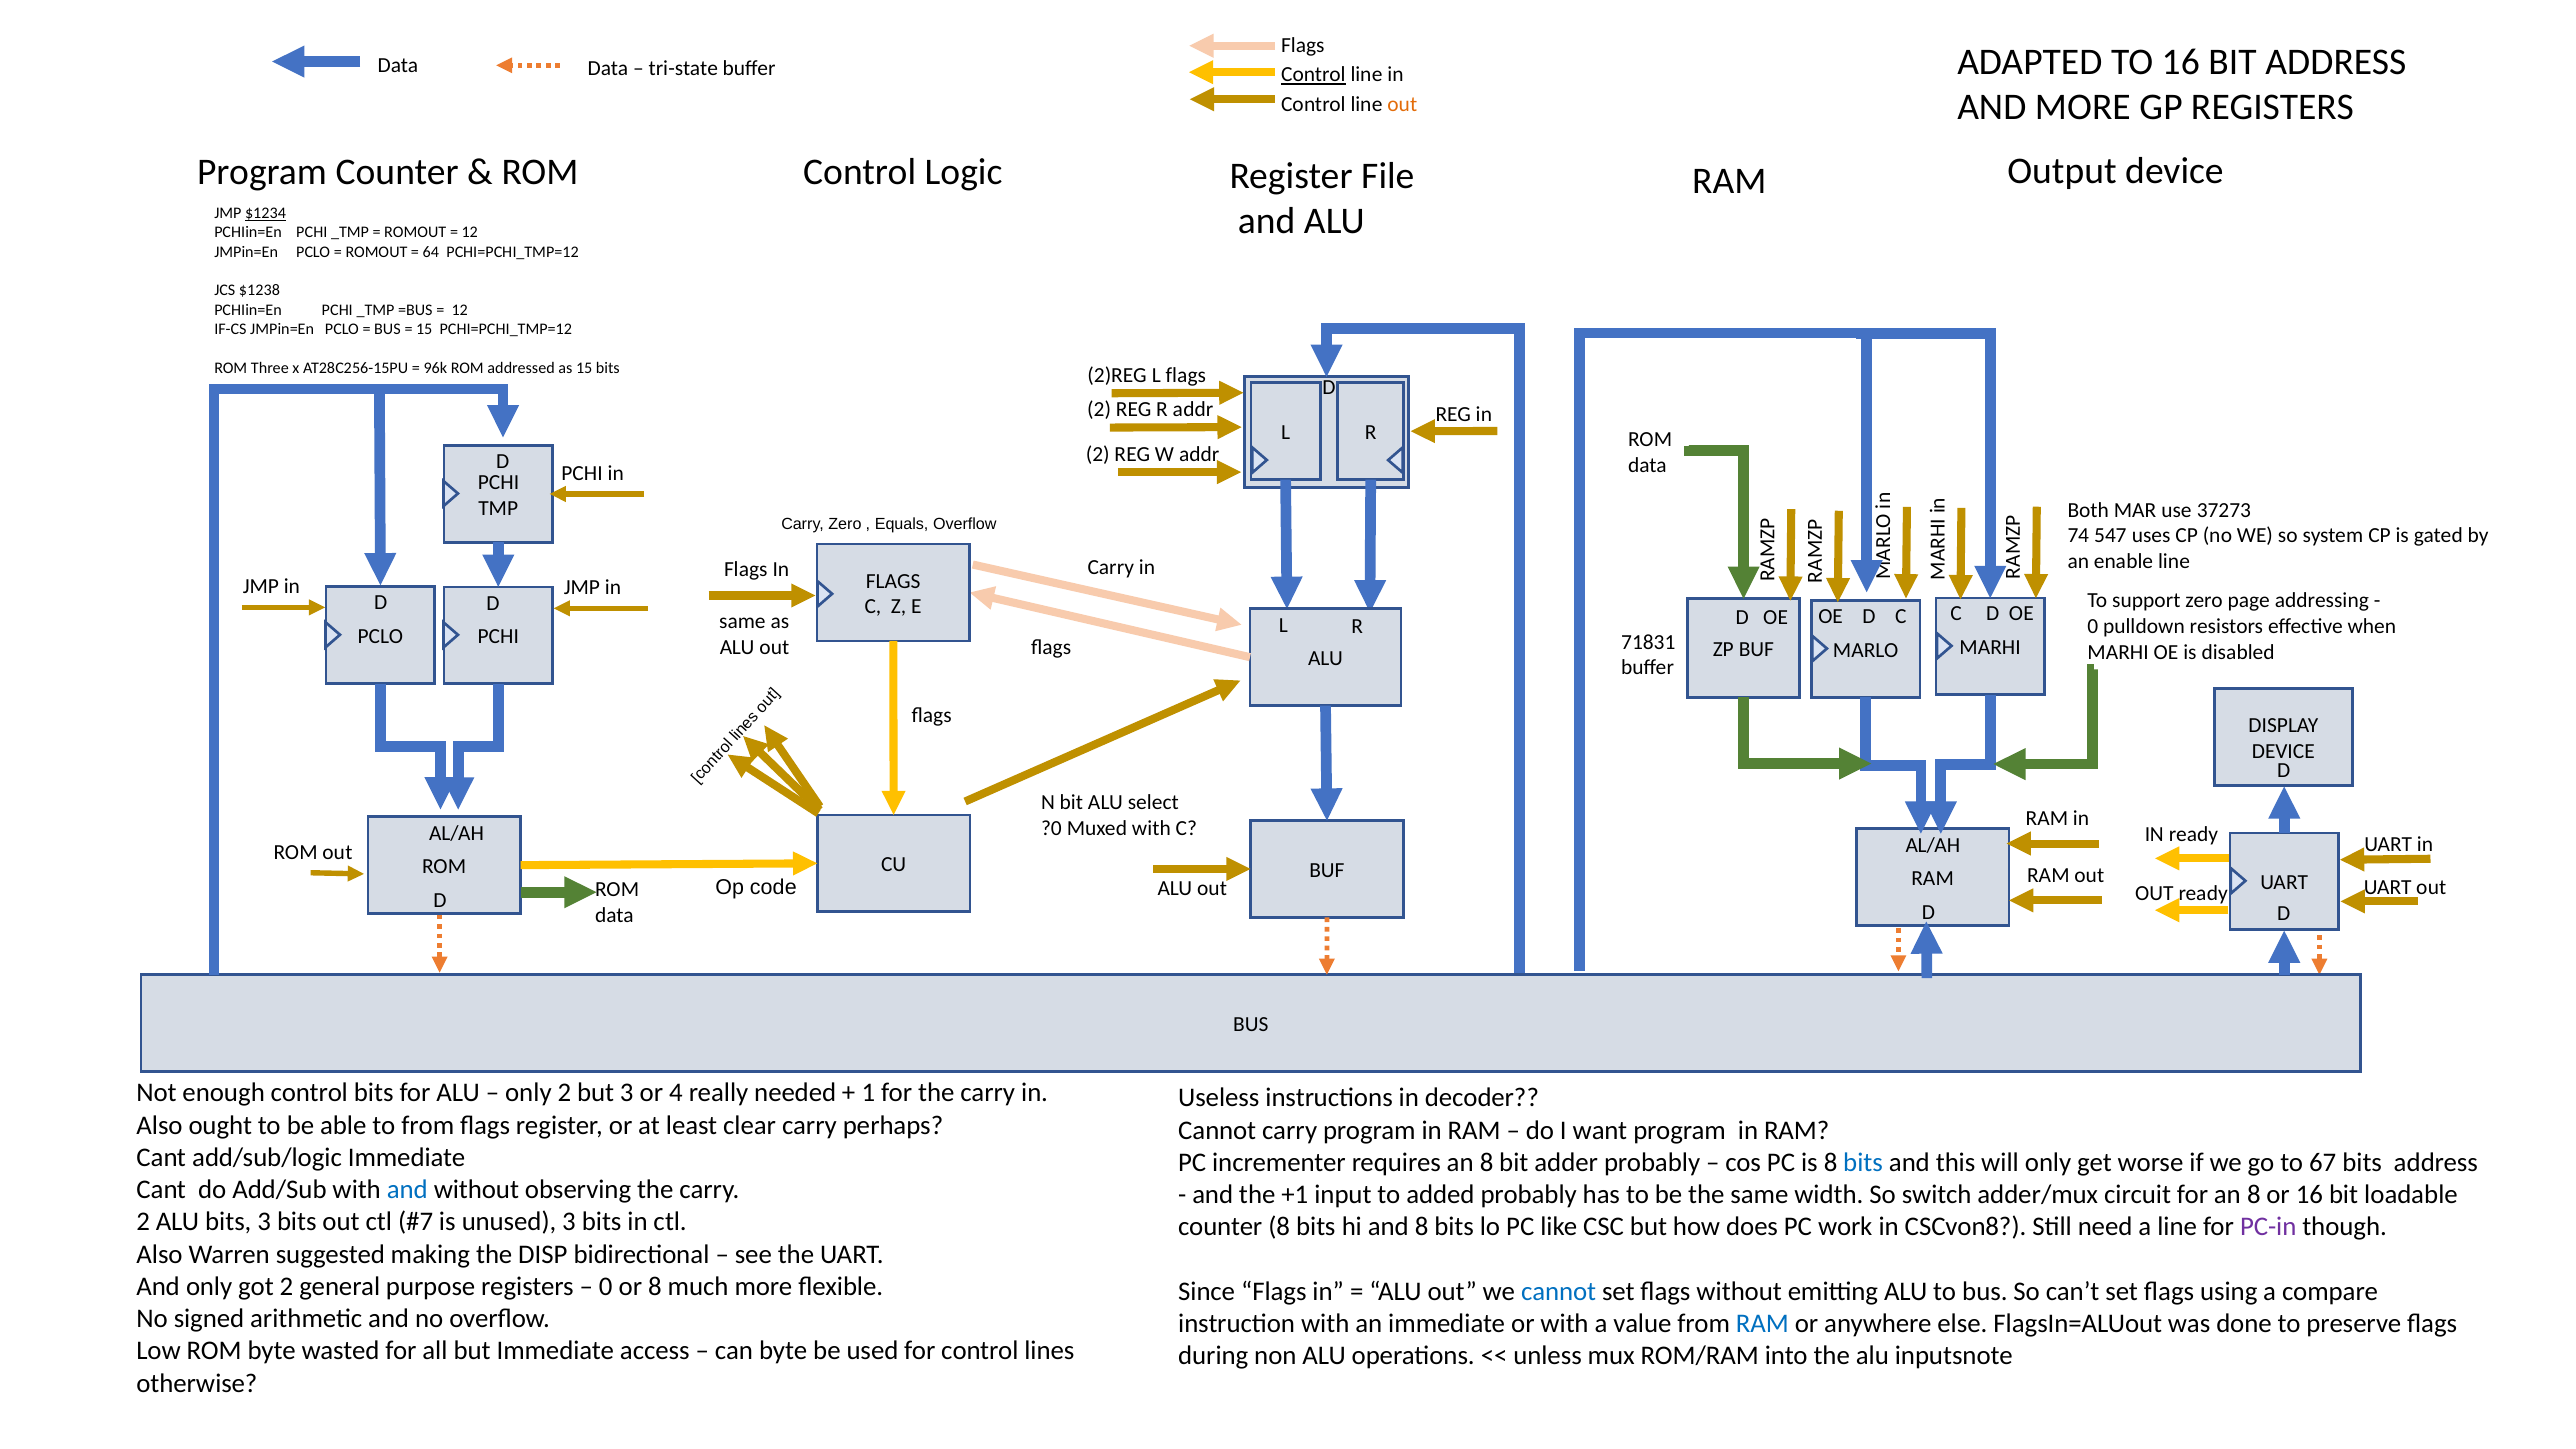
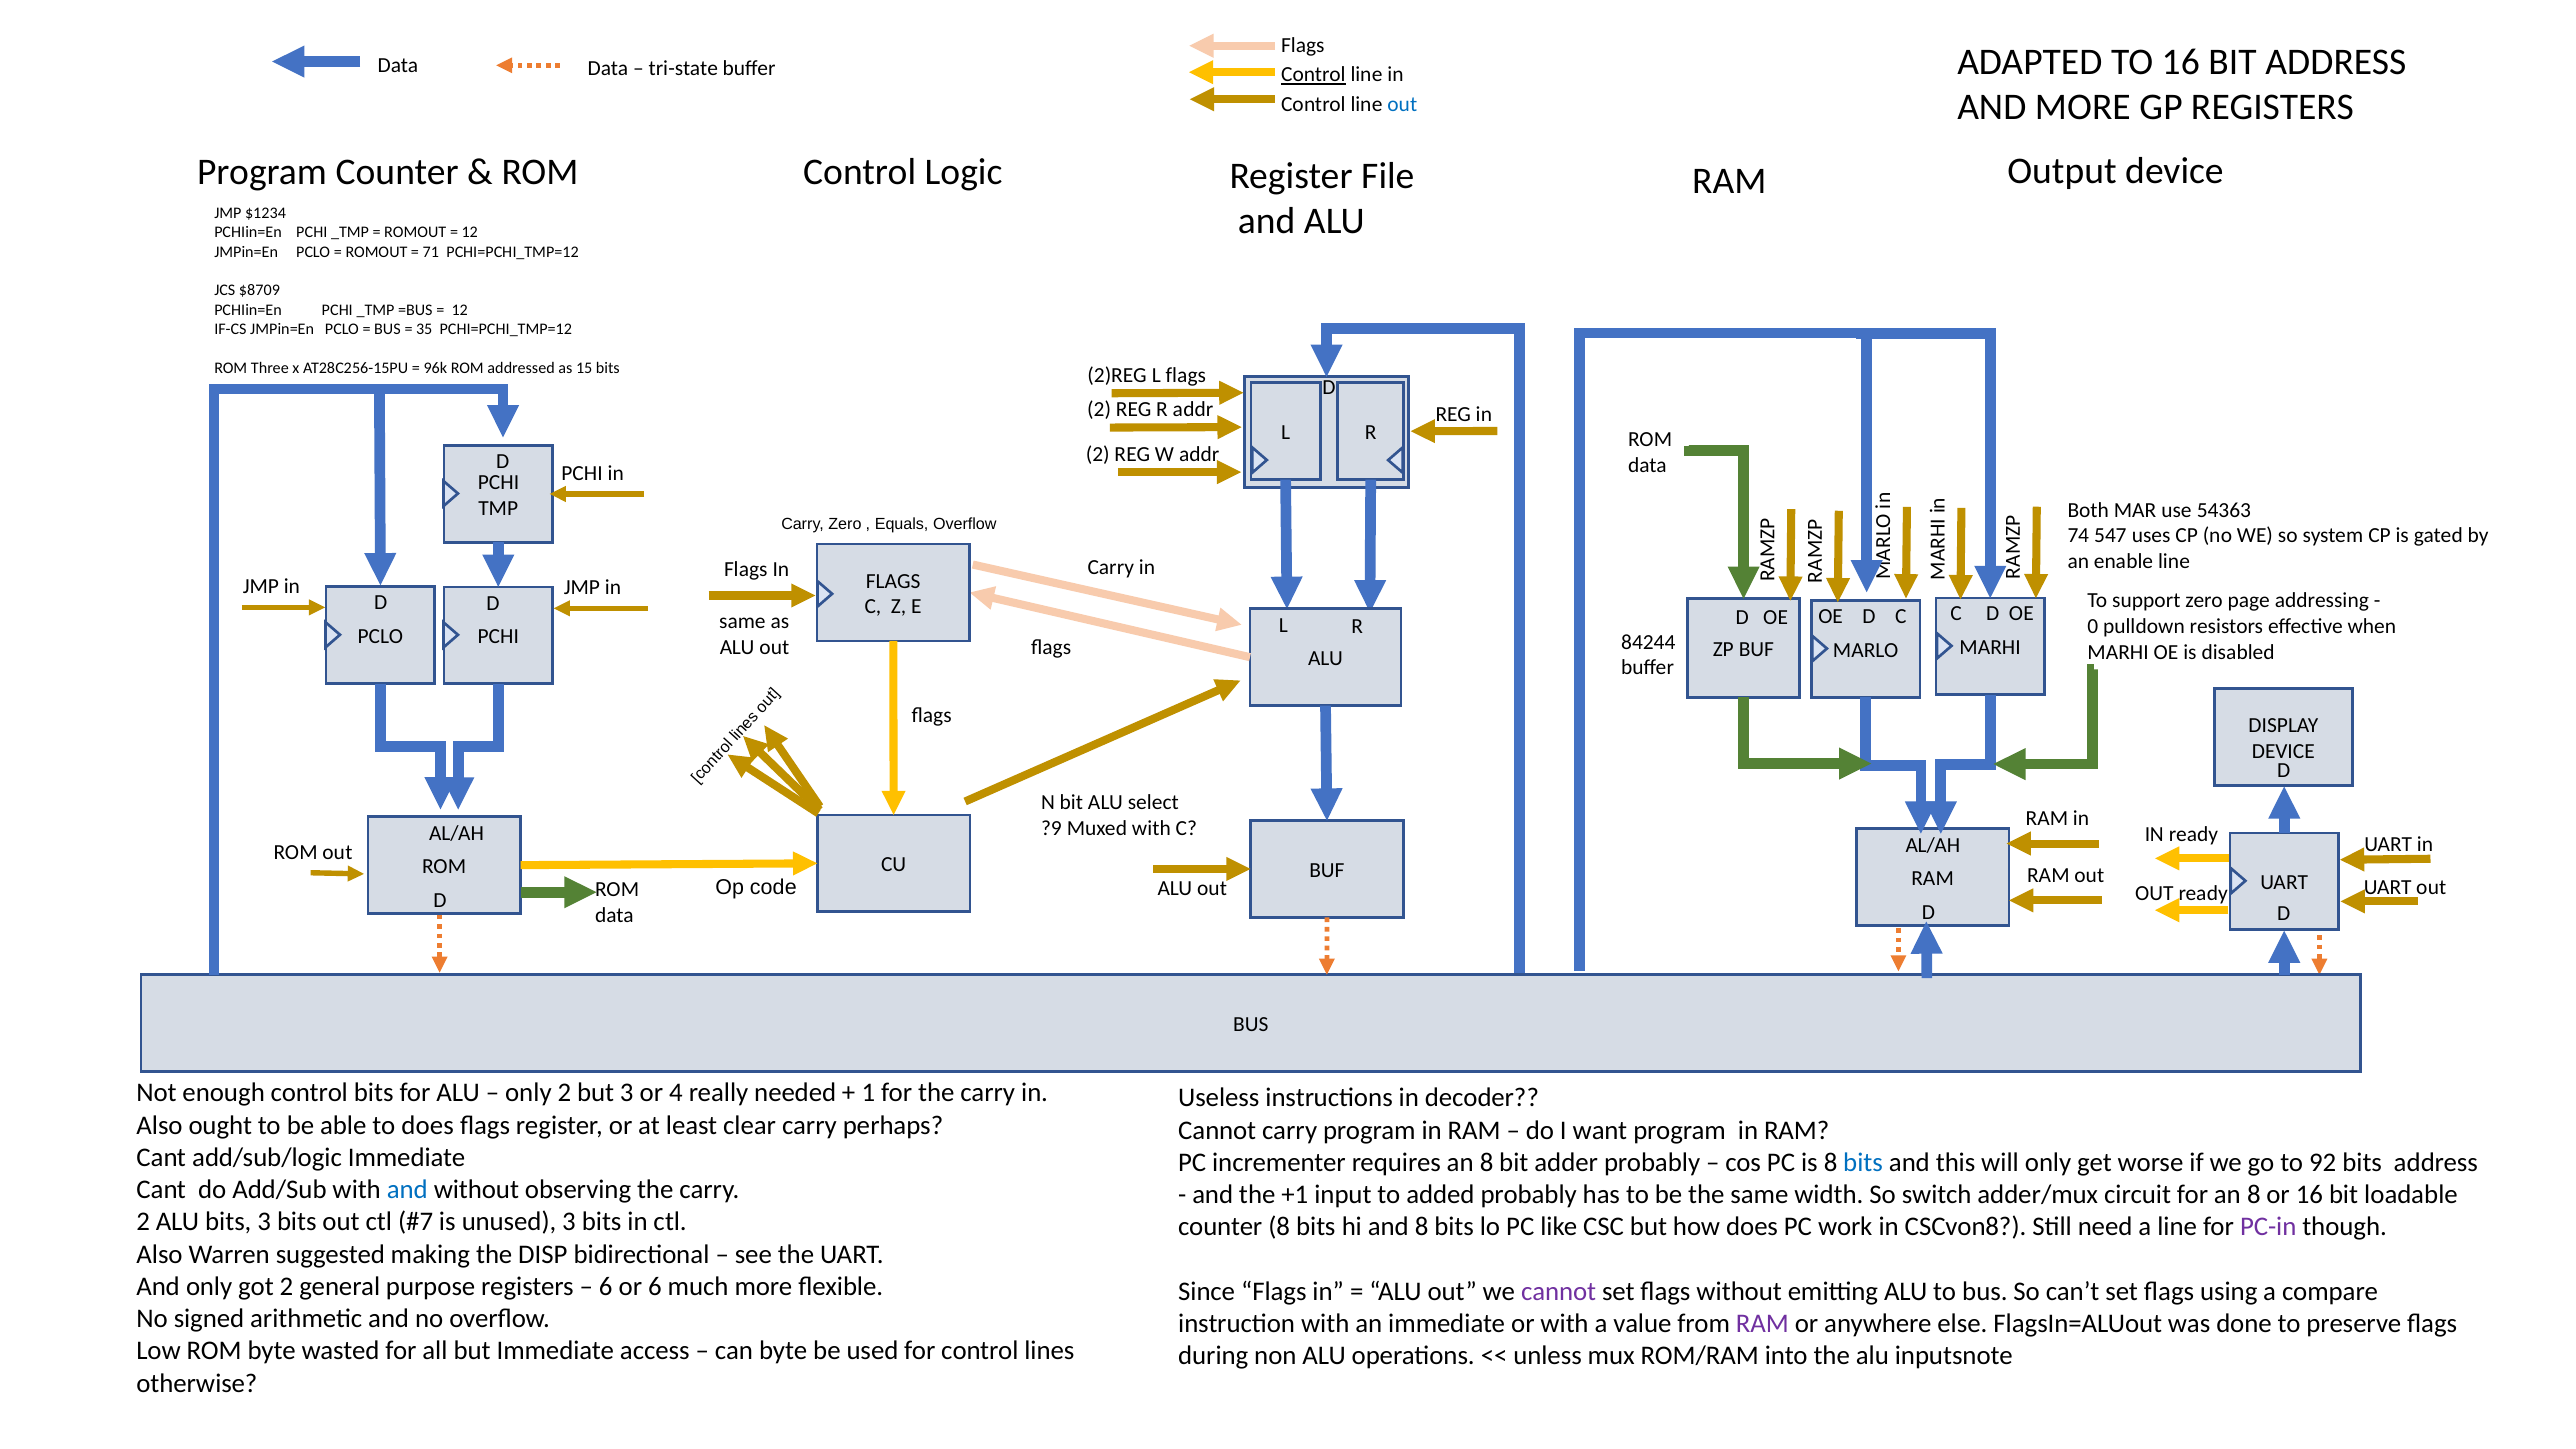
out at (1402, 105) colour: orange -> blue
$1234 underline: present -> none
64: 64 -> 71
$1238: $1238 -> $8709
15 at (424, 329): 15 -> 35
37273: 37273 -> 54363
71831: 71831 -> 84244
?0: ?0 -> ?9
to from: from -> does
67: 67 -> 92
0 at (606, 1286): 0 -> 6
or 8: 8 -> 6
cannot at (1559, 1291) colour: blue -> purple
RAM at (1762, 1324) colour: blue -> purple
